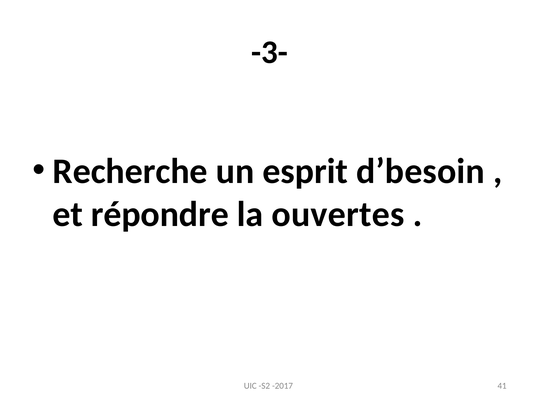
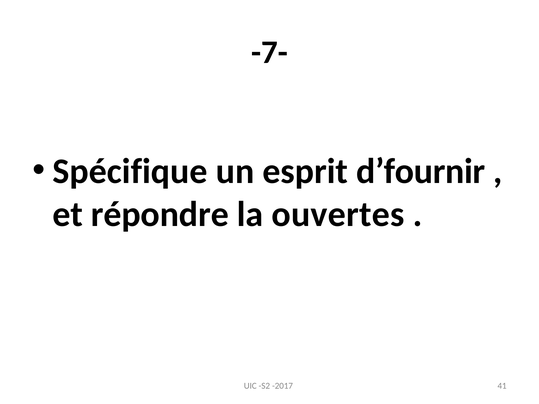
-3-: -3- -> -7-
Recherche: Recherche -> Spécifique
d’besoin: d’besoin -> d’fournir
